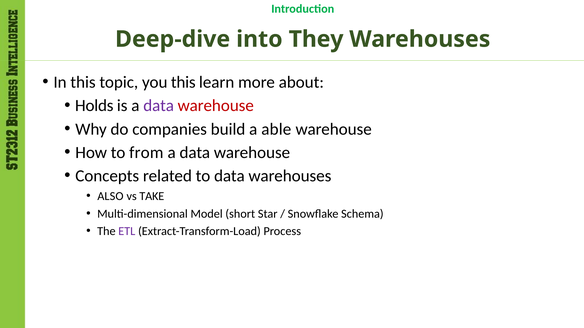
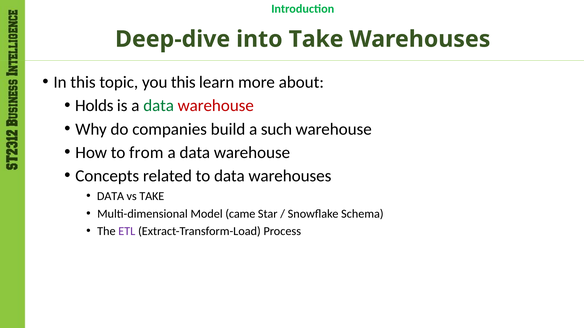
into They: They -> Take
data at (159, 106) colour: purple -> green
able: able -> such
ALSO at (110, 196): ALSO -> DATA
short: short -> came
